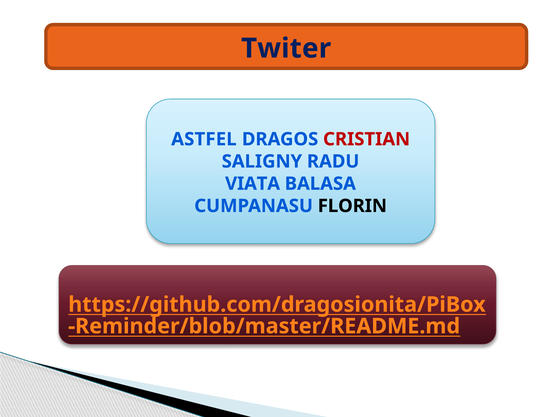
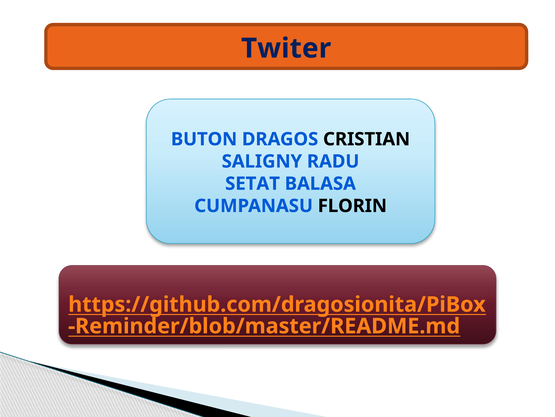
ASTFEL: ASTFEL -> BUTON
CRISTIAN colour: red -> black
VIATA: VIATA -> SETAT
